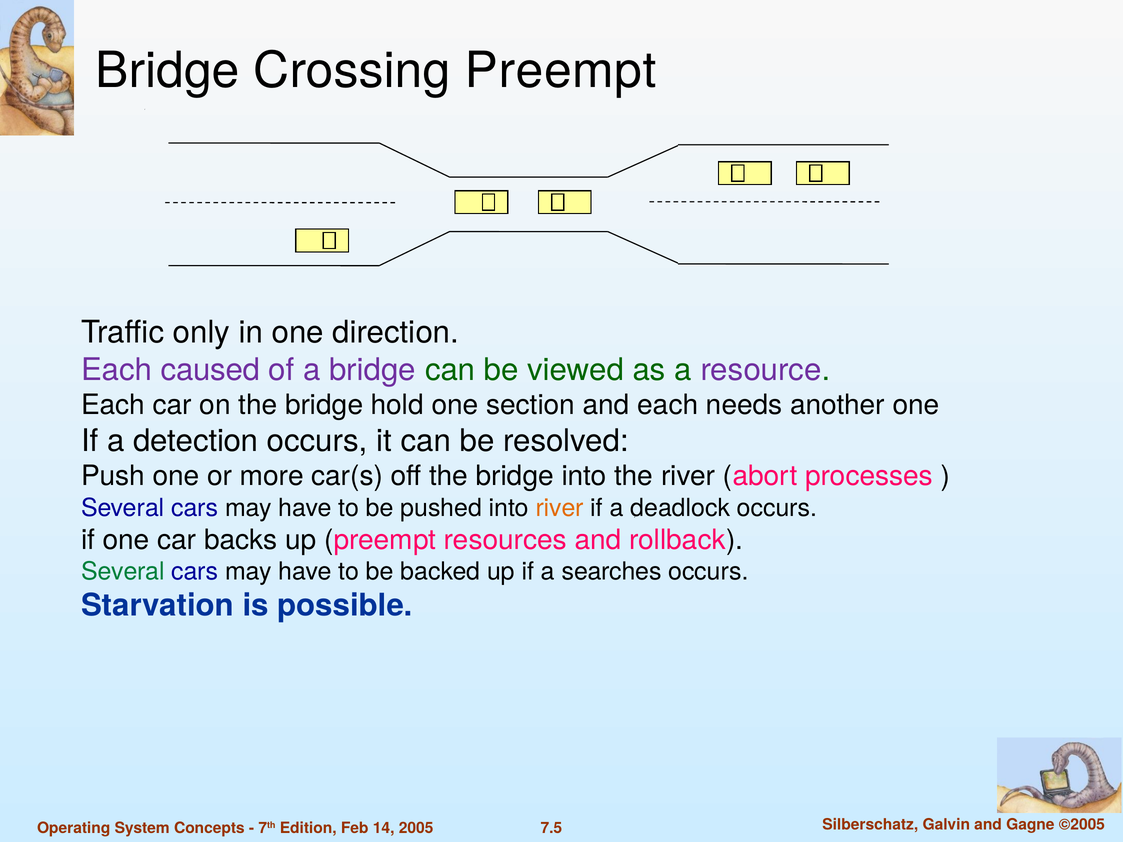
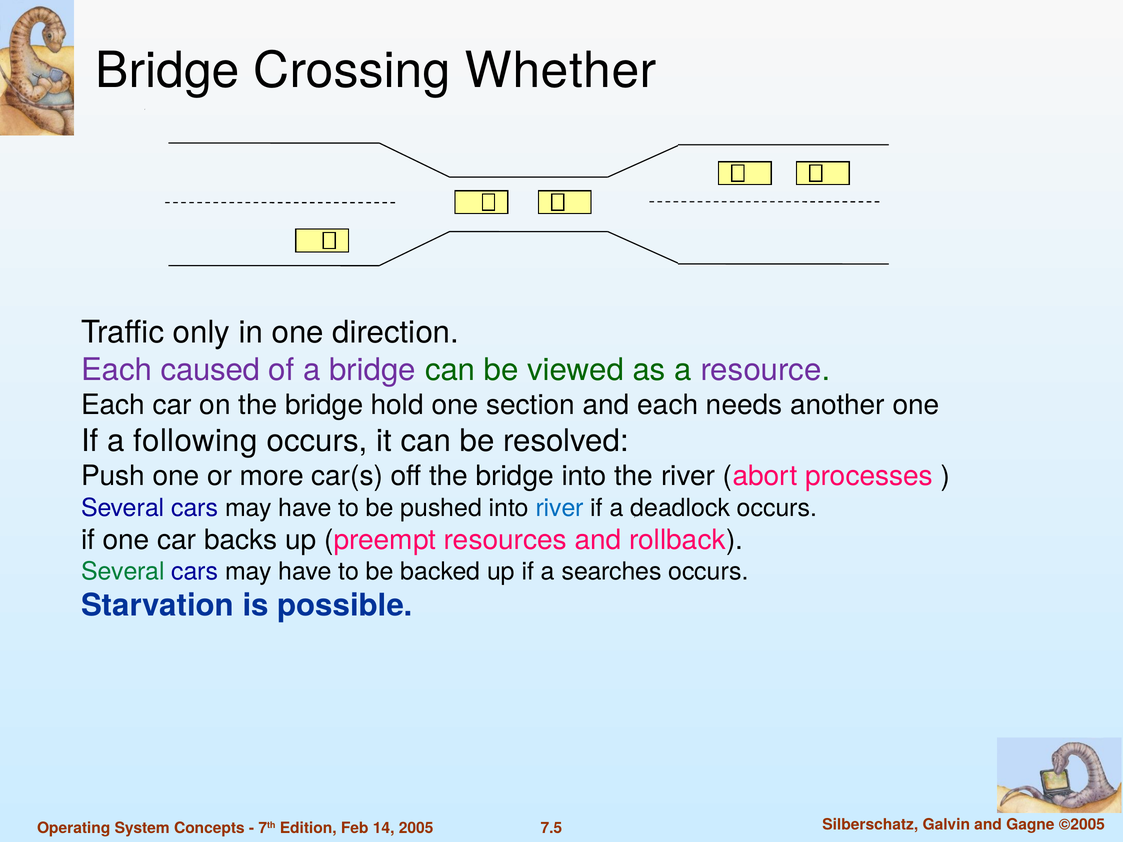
Crossing Preempt: Preempt -> Whether
detection: detection -> following
river at (560, 508) colour: orange -> blue
